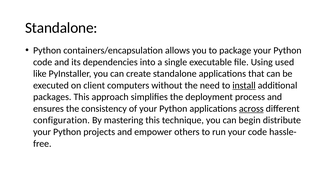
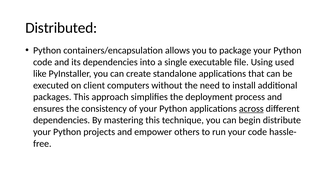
Standalone at (61, 28): Standalone -> Distributed
install underline: present -> none
configuration at (62, 120): configuration -> dependencies
